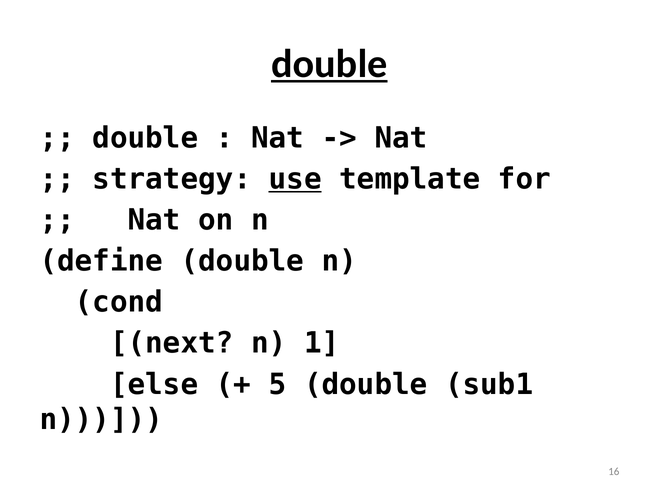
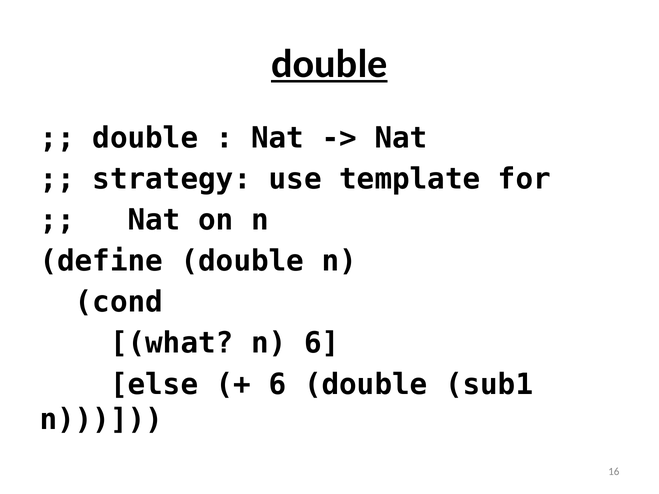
use underline: present -> none
next: next -> what
n 1: 1 -> 6
5 at (278, 385): 5 -> 6
